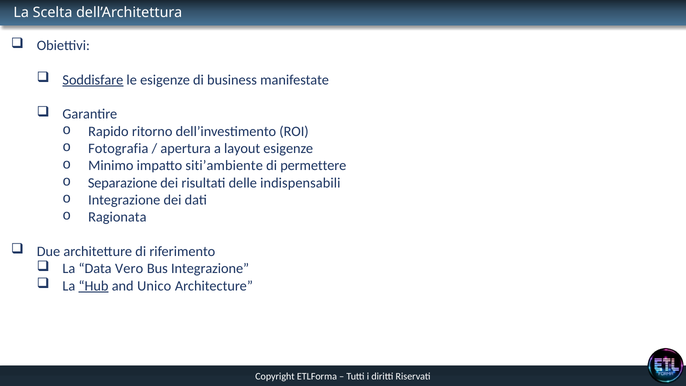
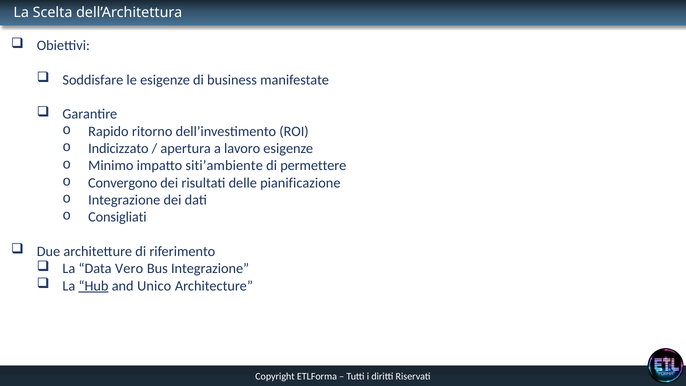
Soddisfare underline: present -> none
Fotografia: Fotografia -> Indicizzato
layout: layout -> lavoro
Separazione: Separazione -> Convergono
indispensabili: indispensabili -> pianificazione
Ragionata: Ragionata -> Consigliati
